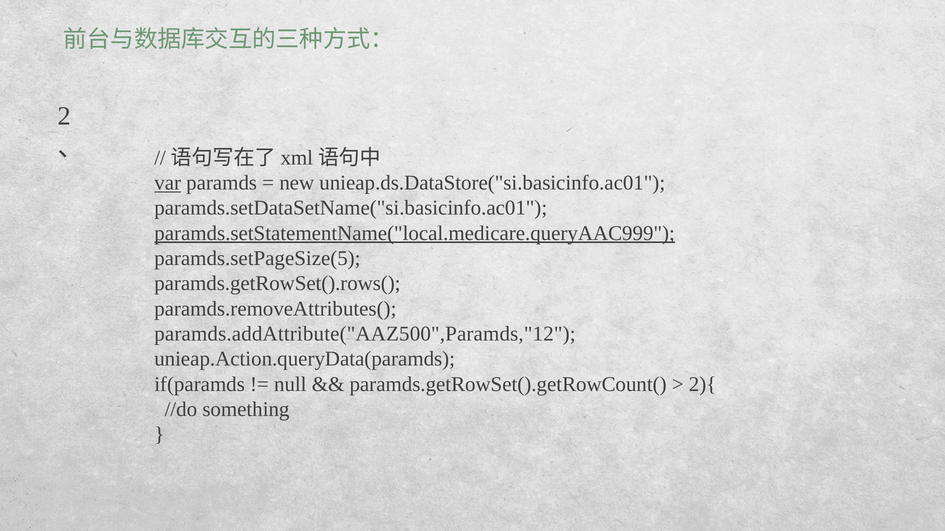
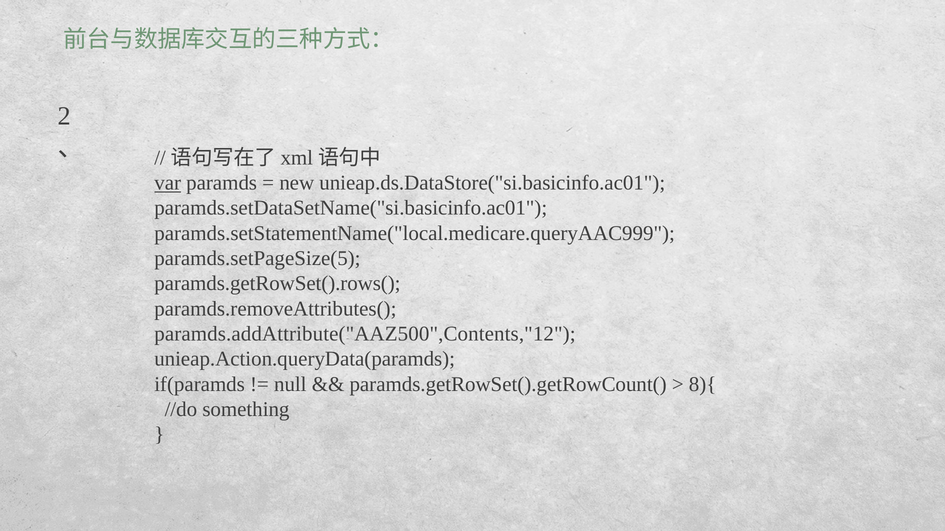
paramds.setStatementName("local.medicare.queryAAC999 underline: present -> none
paramds.addAttribute("AAZ500",Paramds,"12: paramds.addAttribute("AAZ500",Paramds,"12 -> paramds.addAttribute("AAZ500",Contents,"12
2){: 2){ -> 8){
